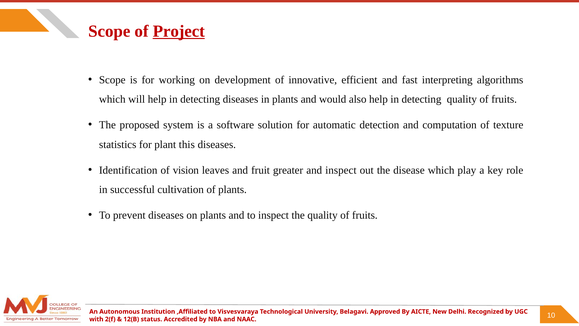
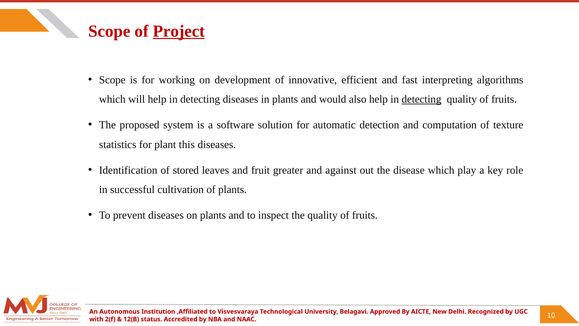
detecting at (421, 99) underline: none -> present
vision: vision -> stored
and inspect: inspect -> against
